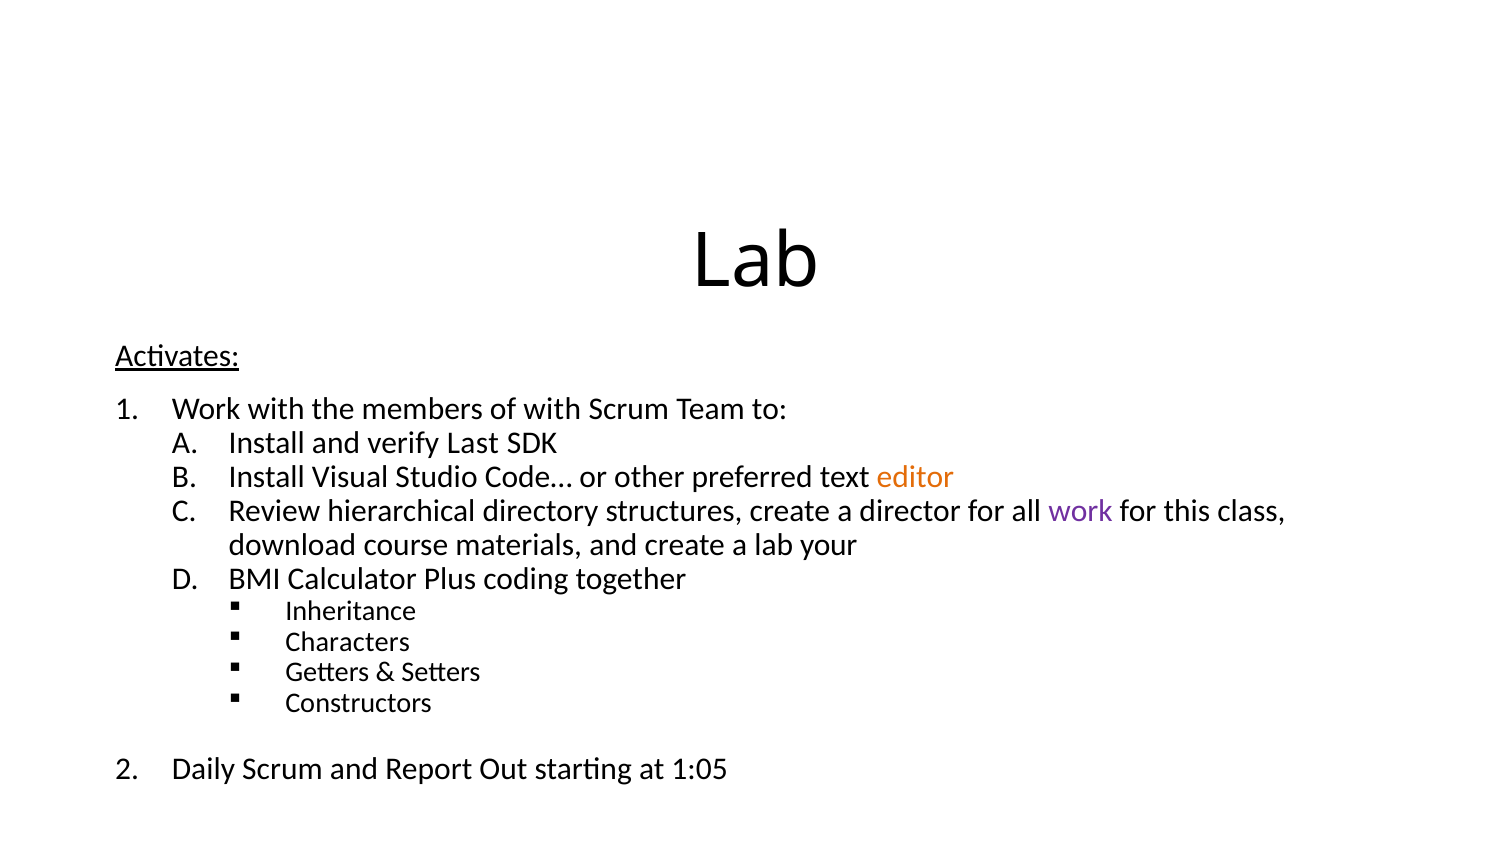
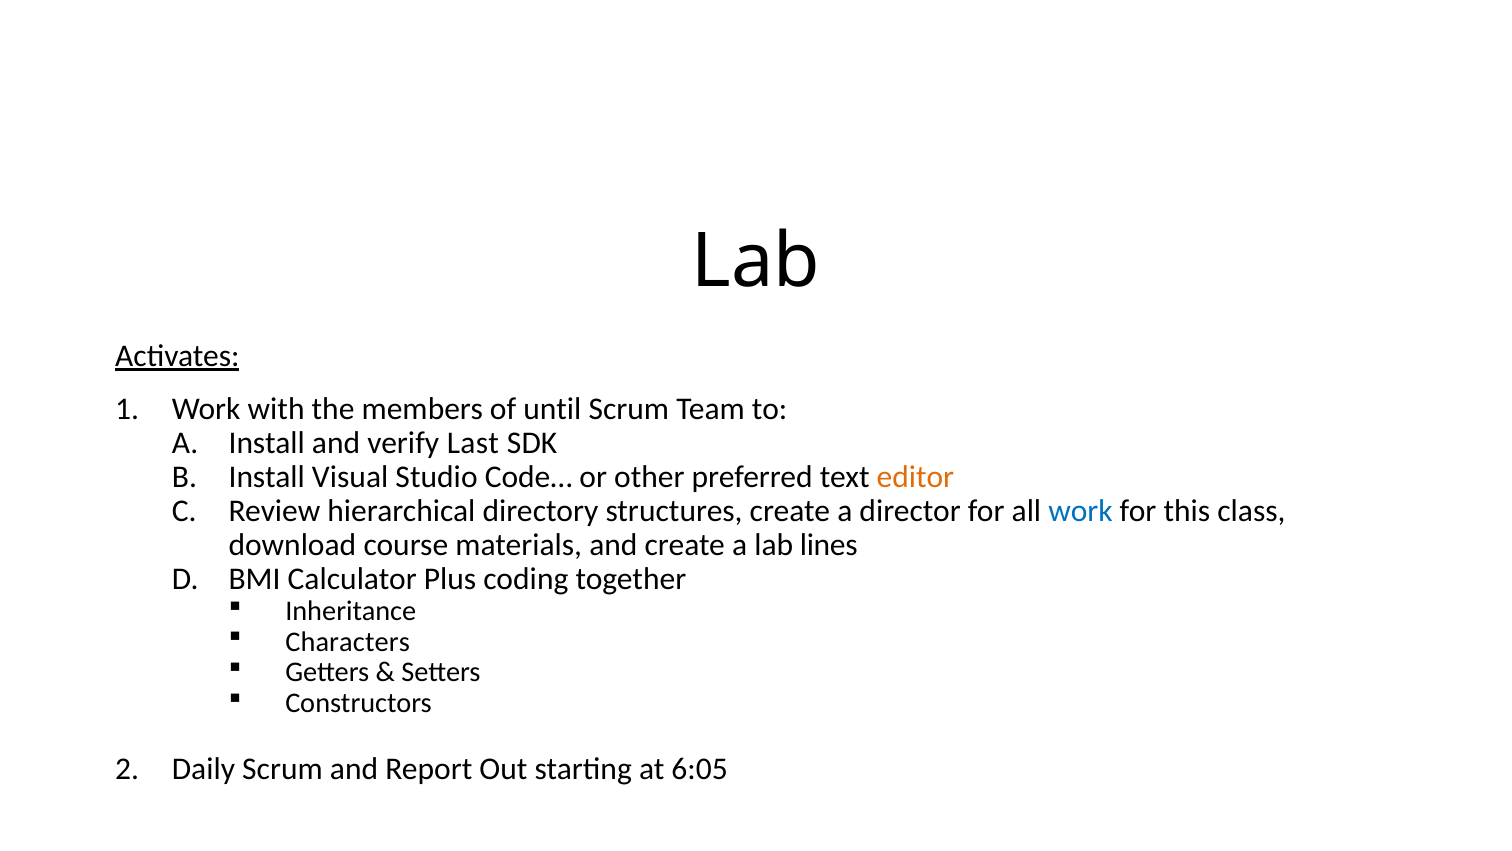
of with: with -> until
work at (1080, 510) colour: purple -> blue
your: your -> lines
1:05: 1:05 -> 6:05
